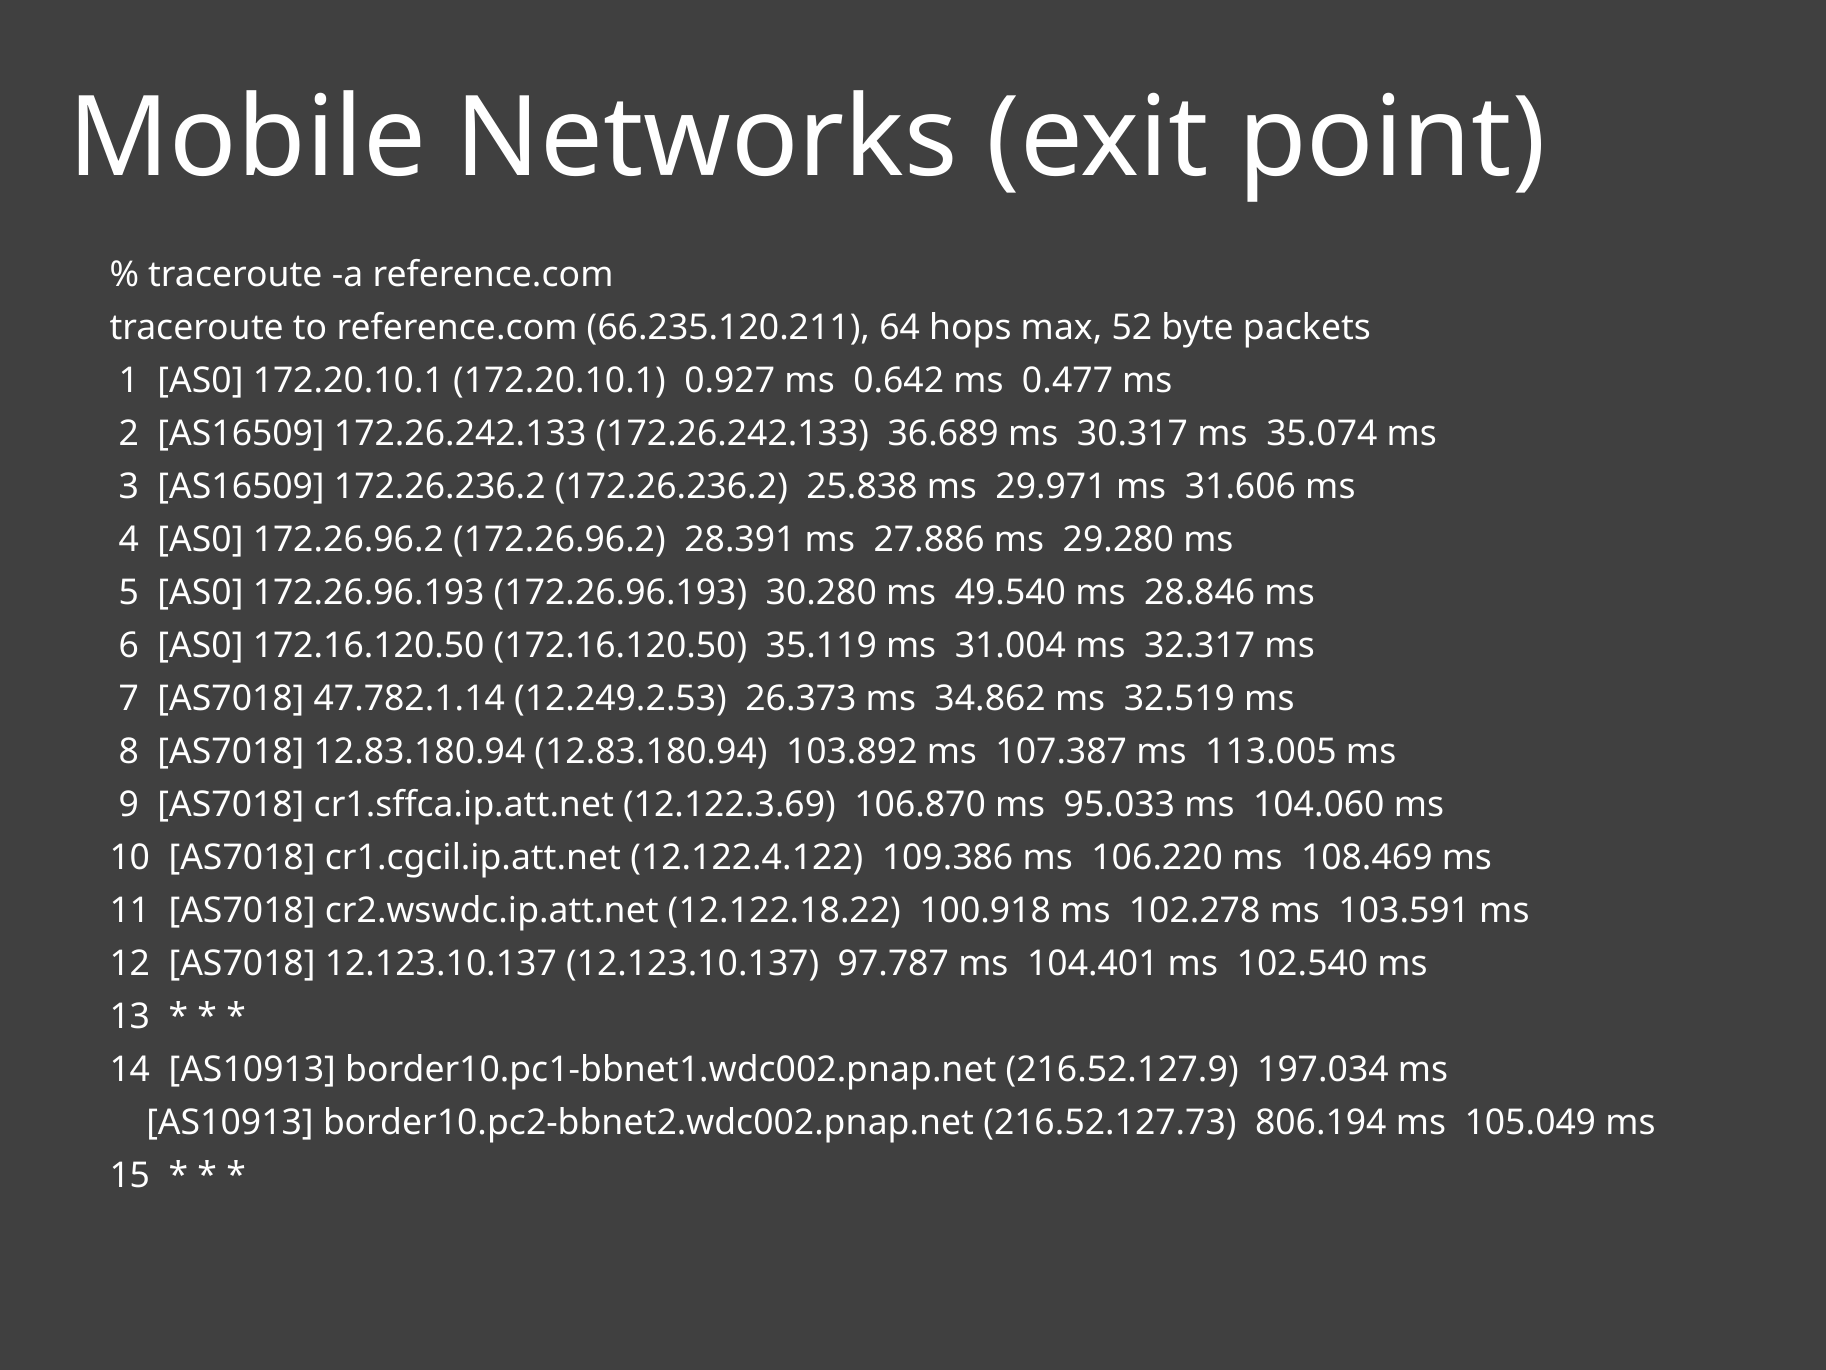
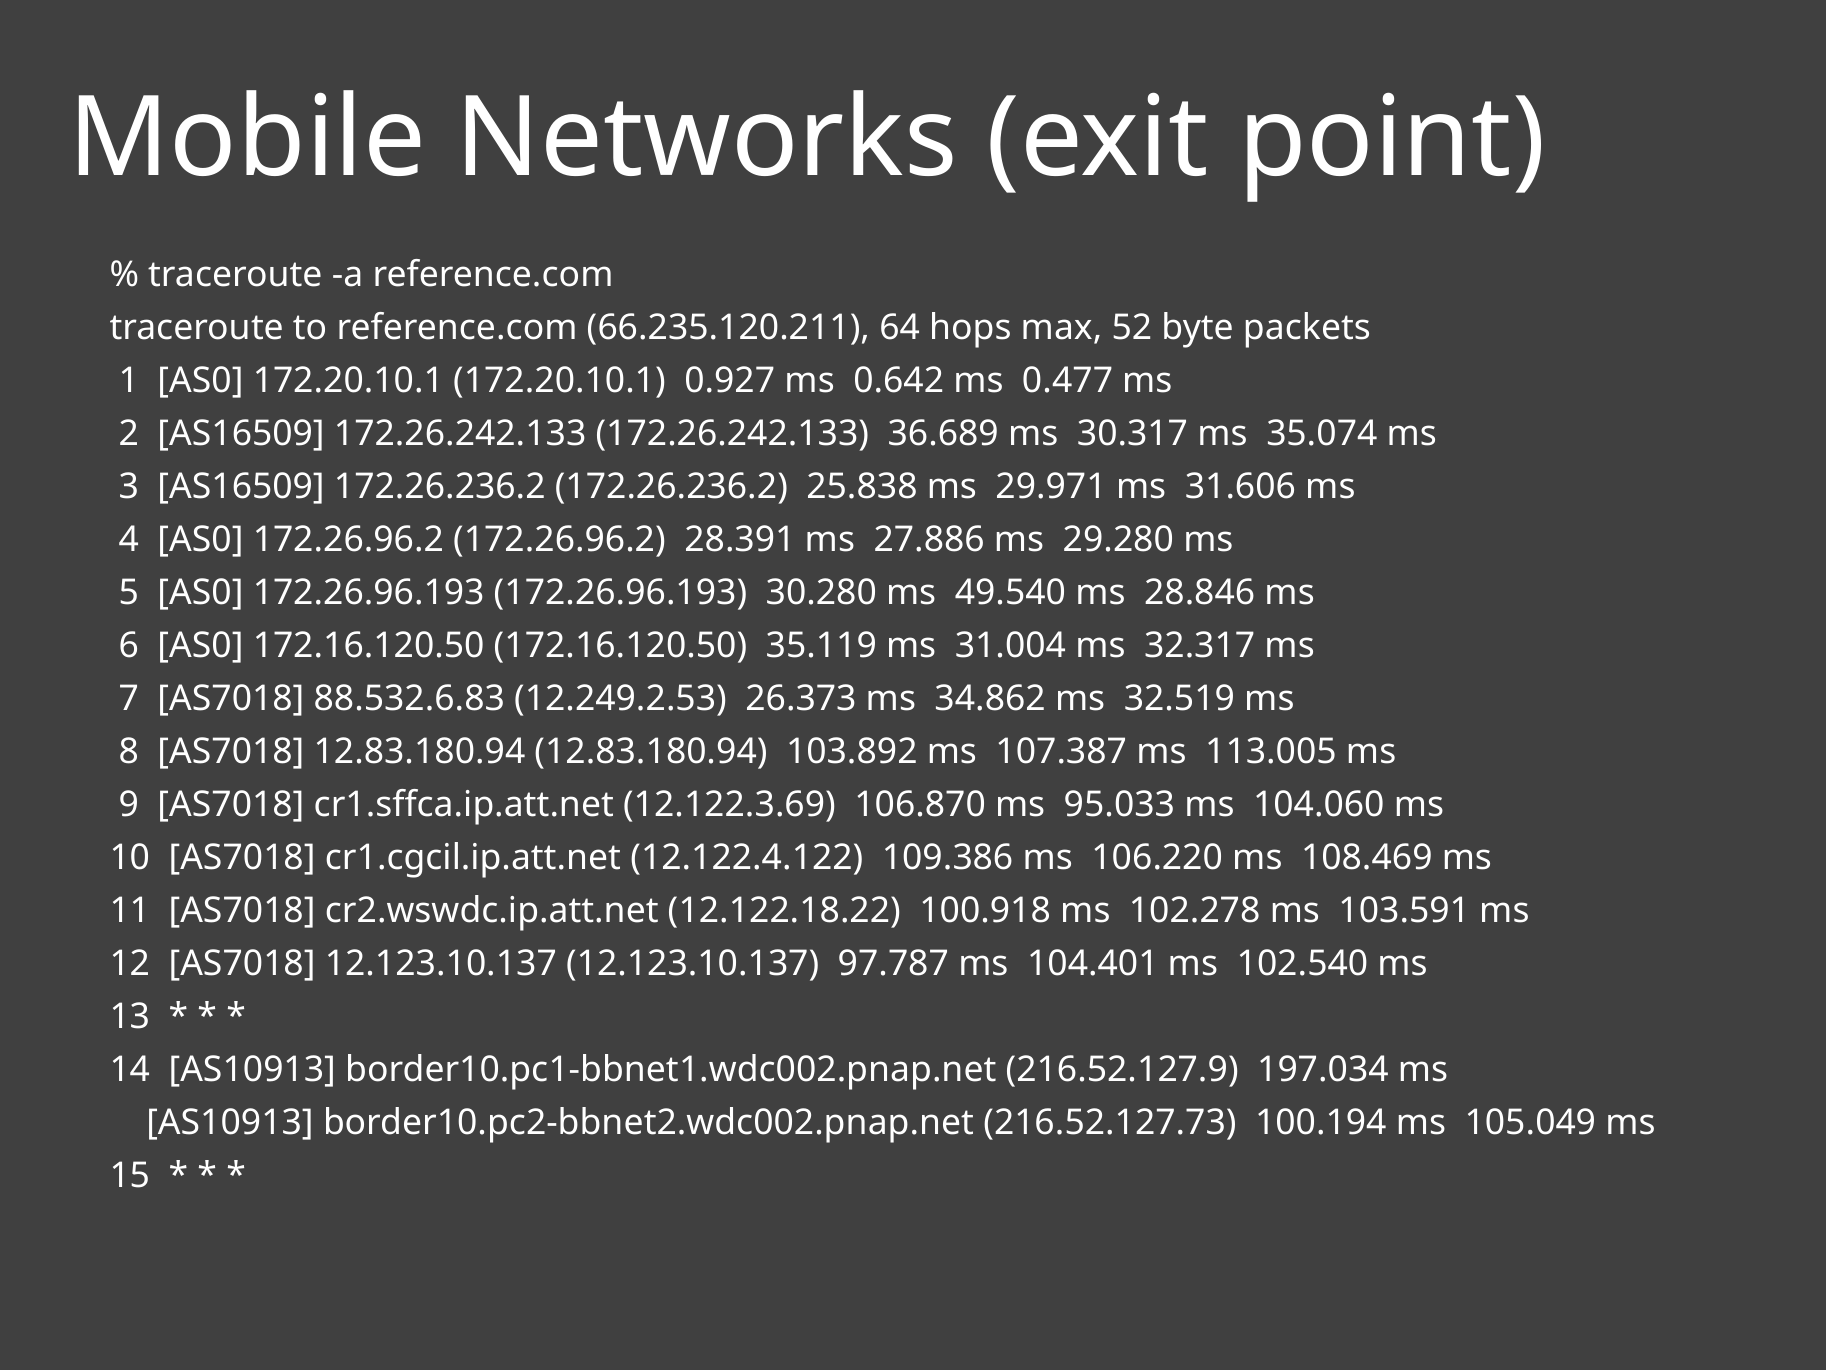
47.782.1.14: 47.782.1.14 -> 88.532.6.83
806.194: 806.194 -> 100.194
